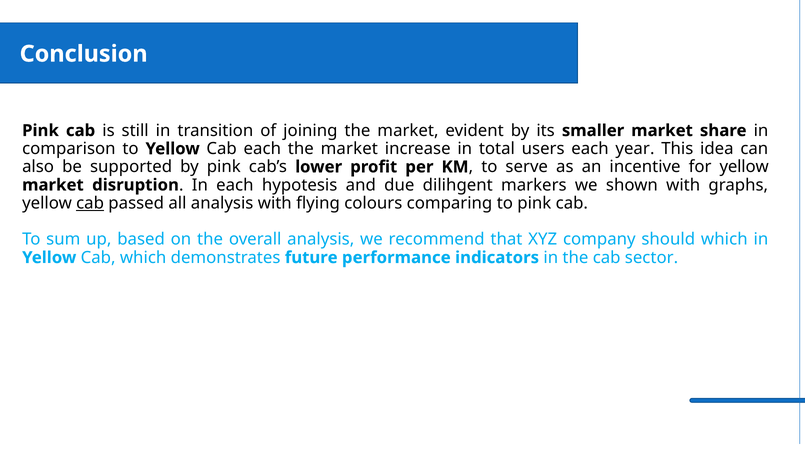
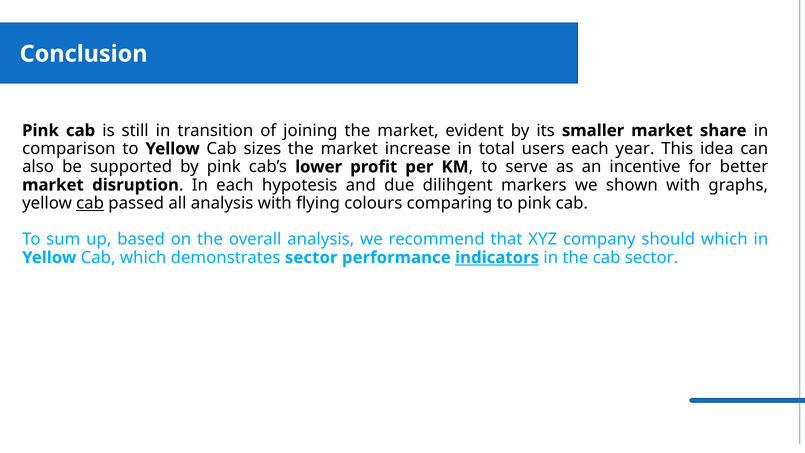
Cab each: each -> sizes
for yellow: yellow -> better
demonstrates future: future -> sector
indicators underline: none -> present
